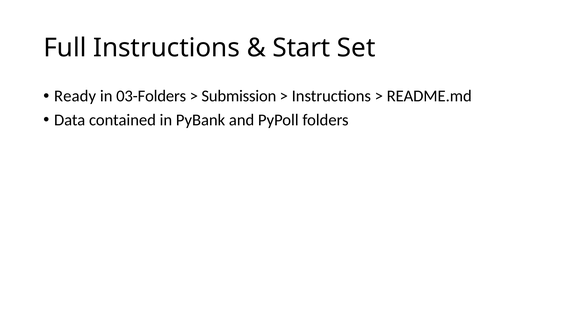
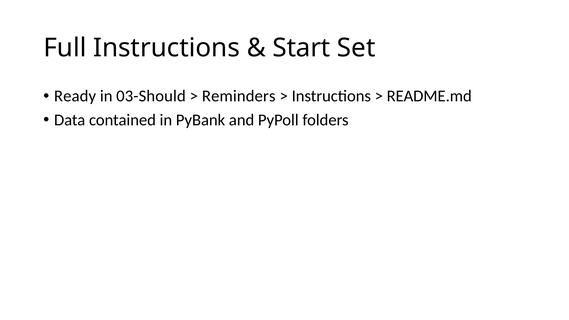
03-Folders: 03-Folders -> 03-Should
Submission: Submission -> Reminders
